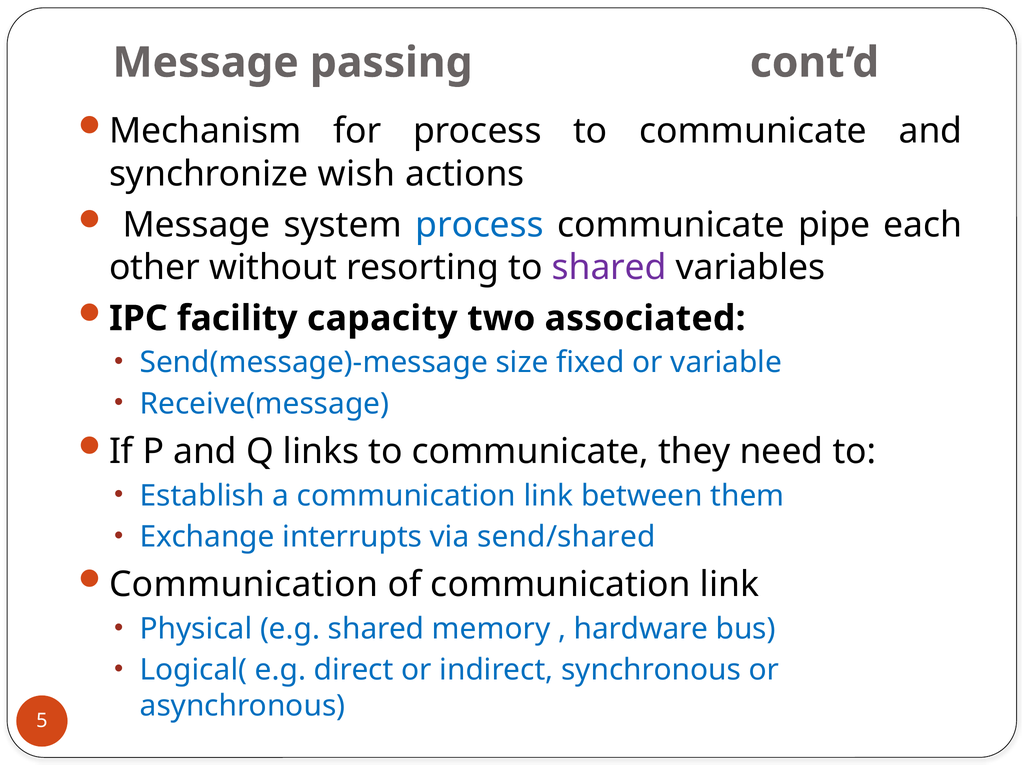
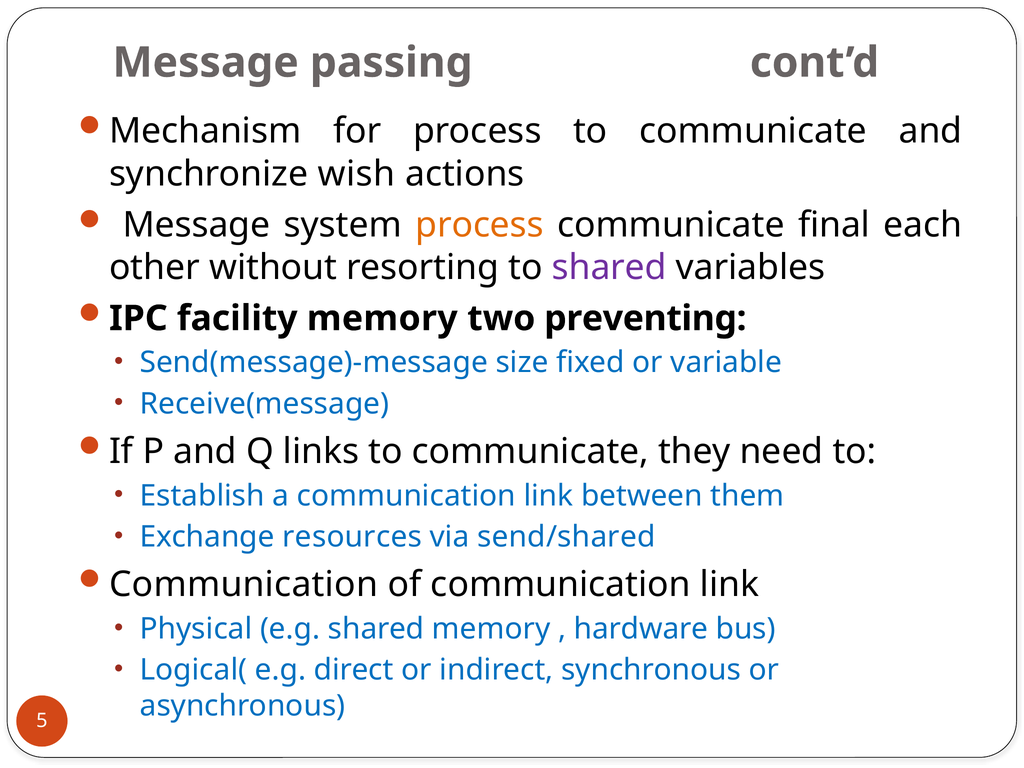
process at (480, 225) colour: blue -> orange
pipe: pipe -> final
facility capacity: capacity -> memory
associated: associated -> preventing
interrupts: interrupts -> resources
